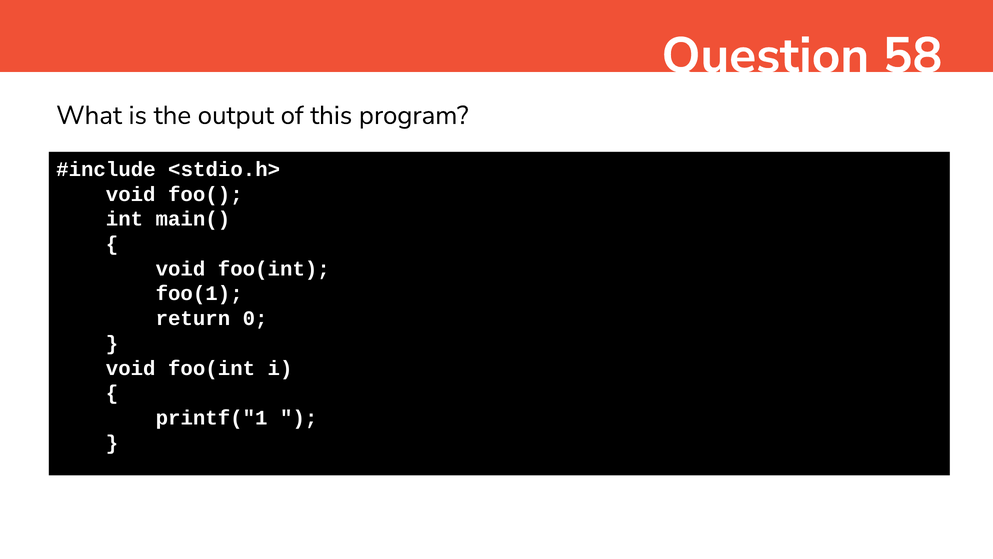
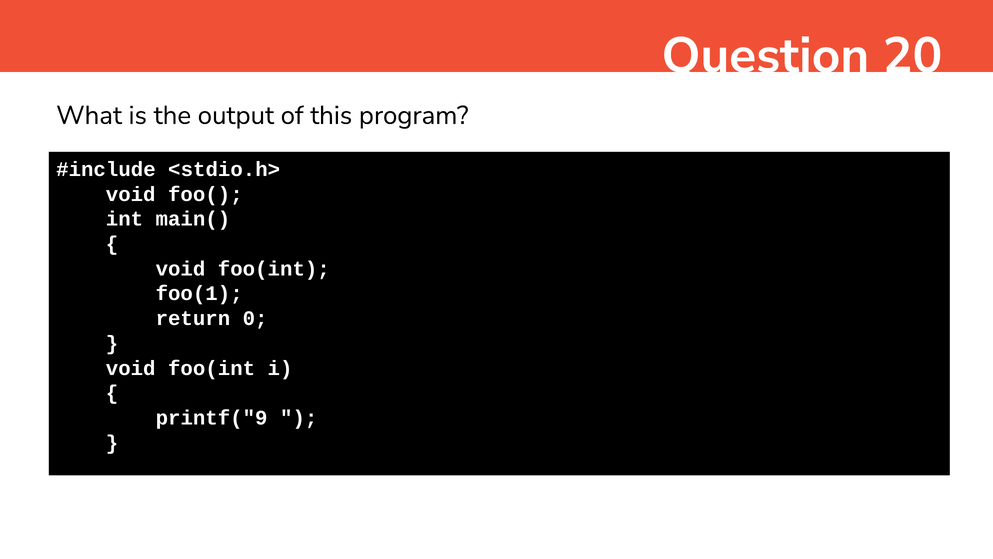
58: 58 -> 20
printf("1: printf("1 -> printf("9
